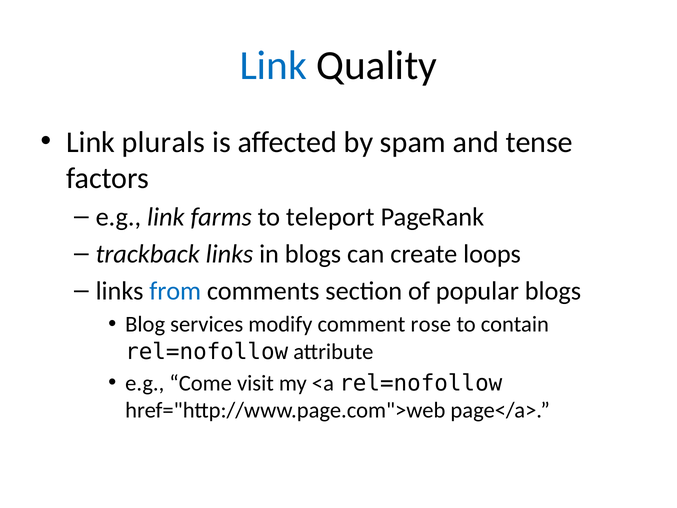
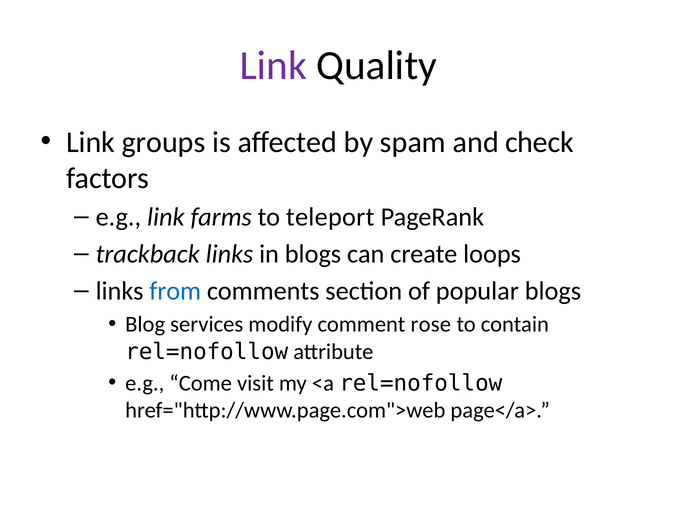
Link at (273, 66) colour: blue -> purple
plurals: plurals -> groups
tense: tense -> check
